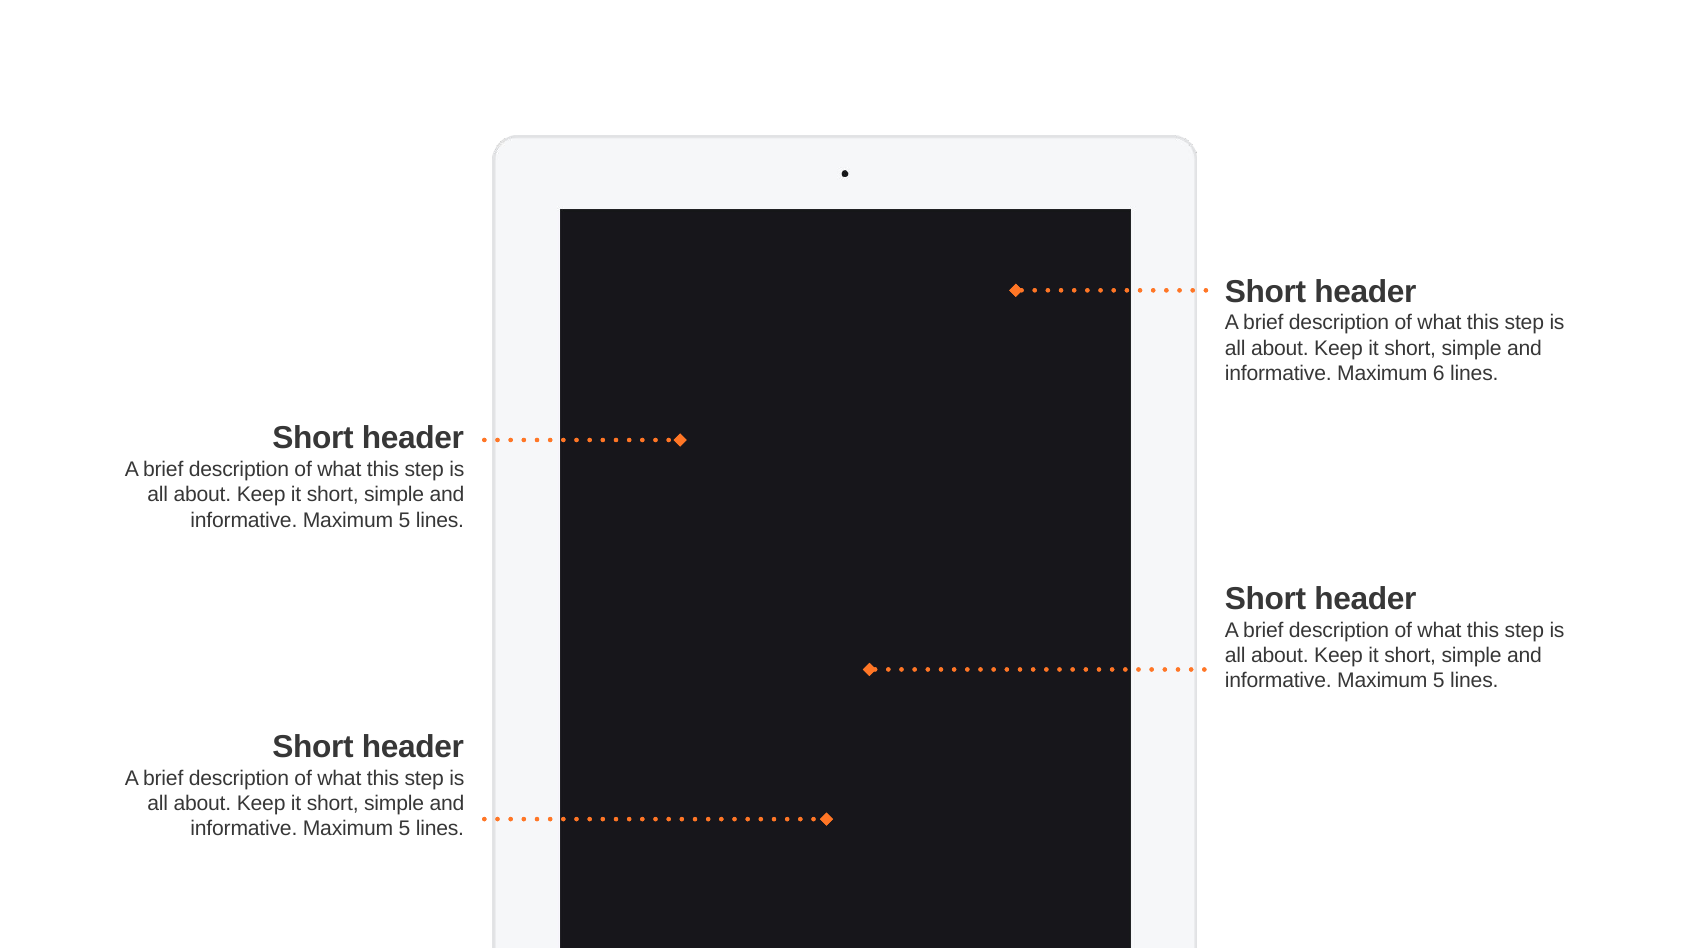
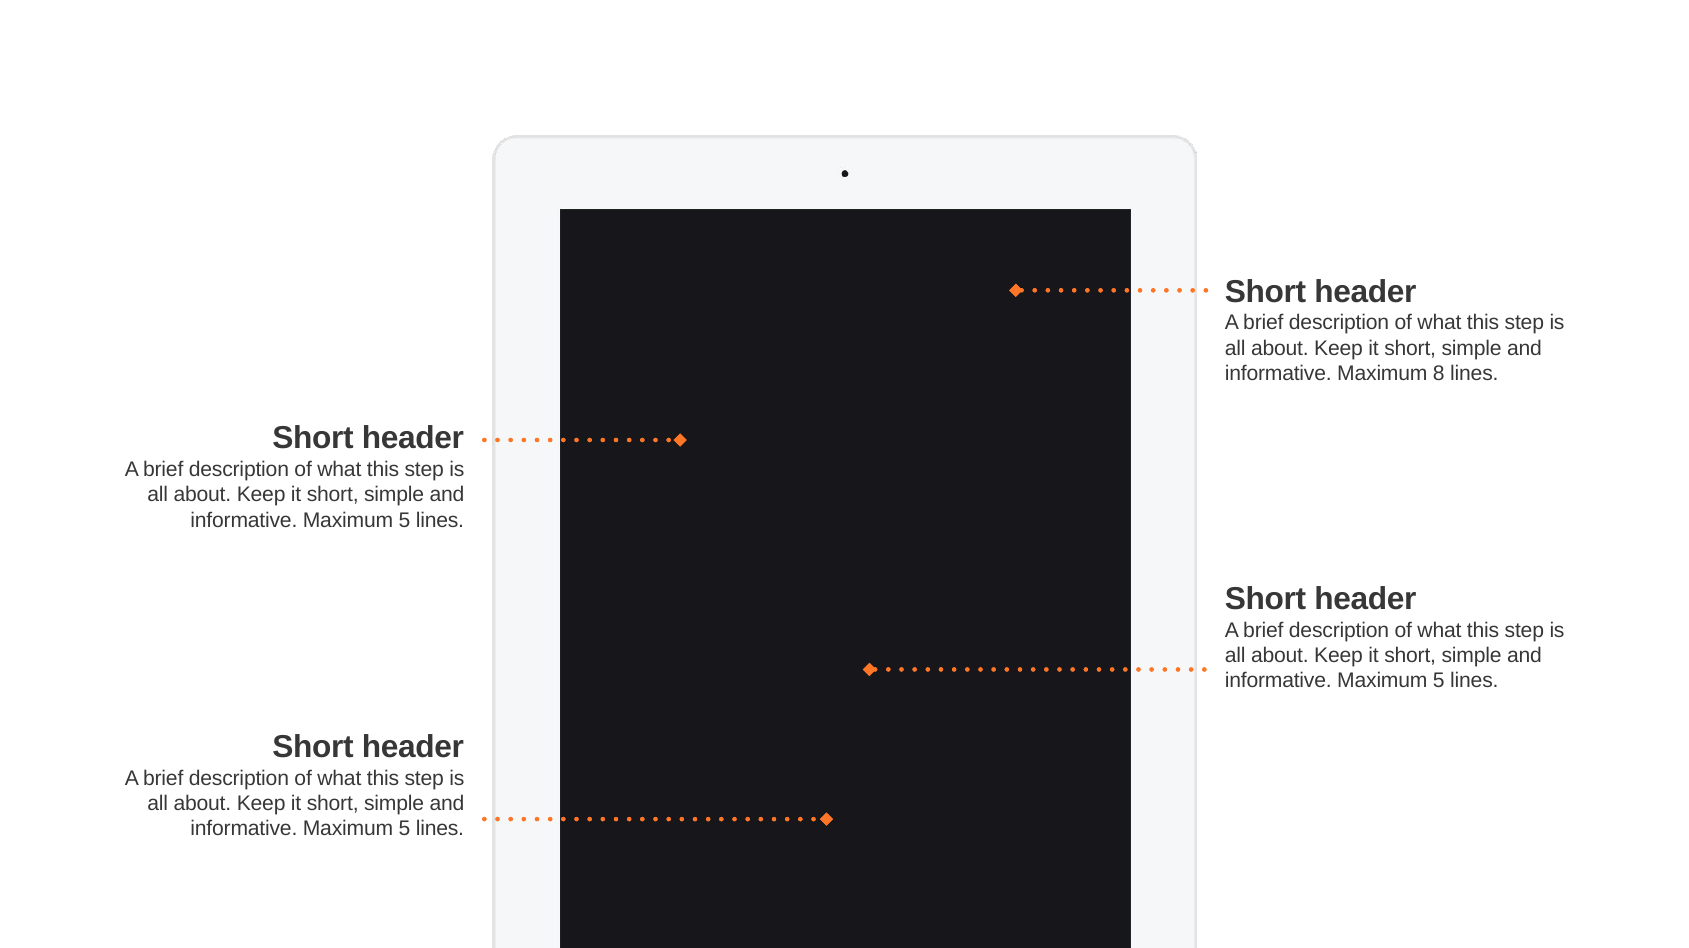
6: 6 -> 8
